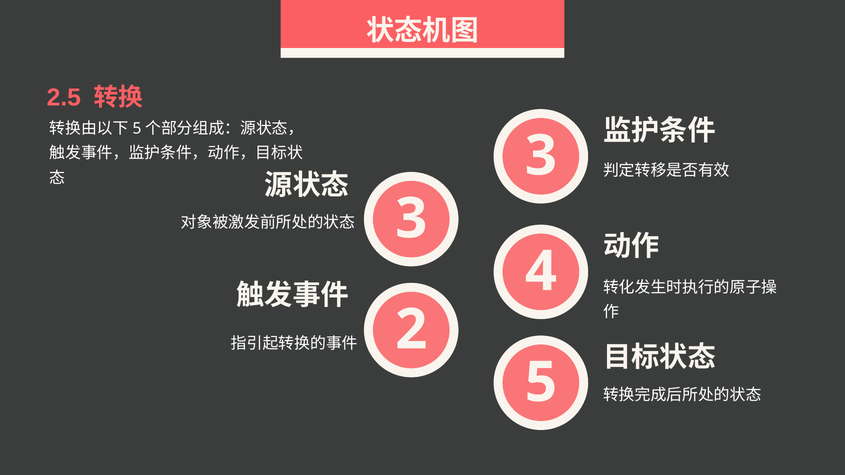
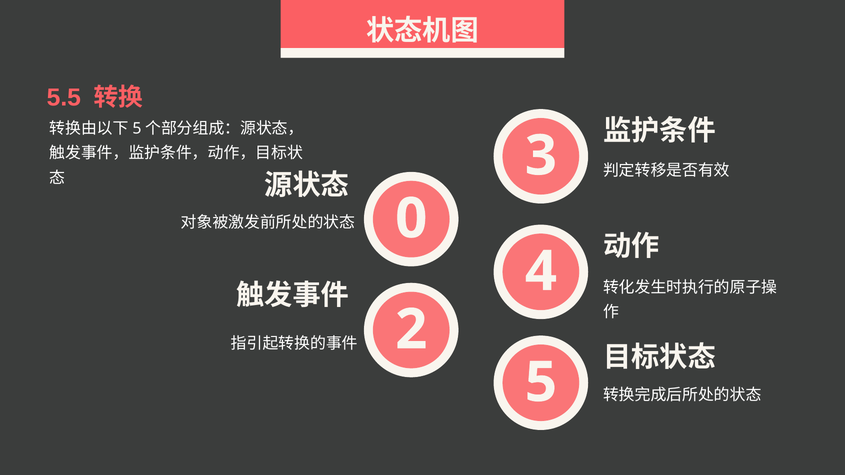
2.5: 2.5 -> 5.5
3 at (411, 219): 3 -> 0
